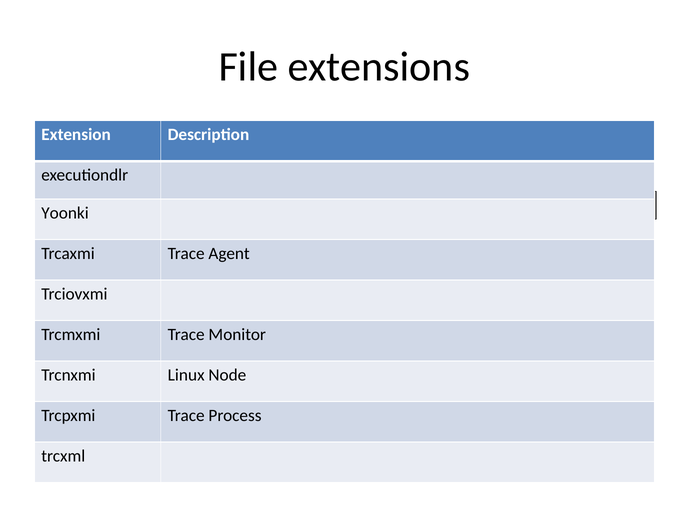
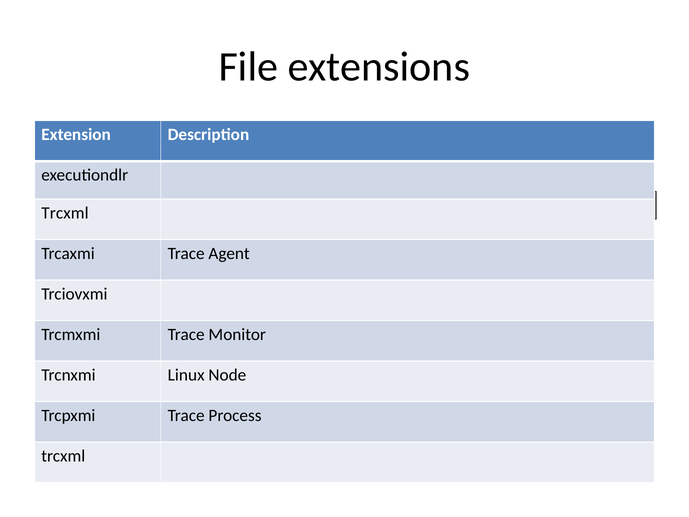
Yoonki at (65, 213): Yoonki -> Trcxml
